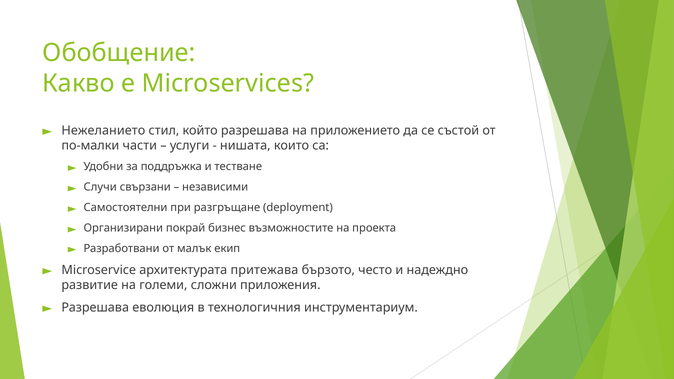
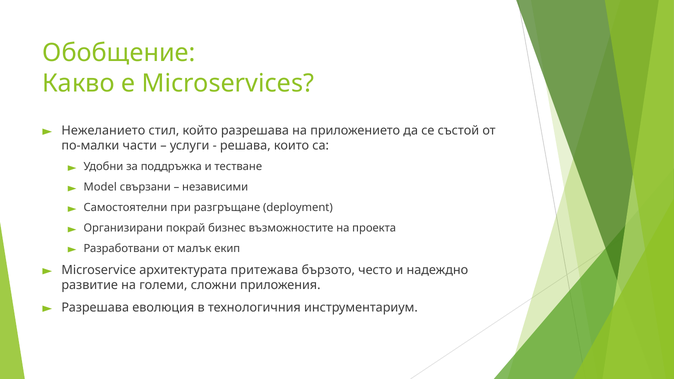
нишата: нишата -> решава
Случи: Случи -> Model
